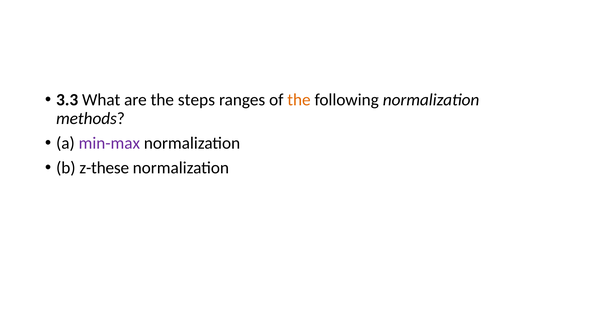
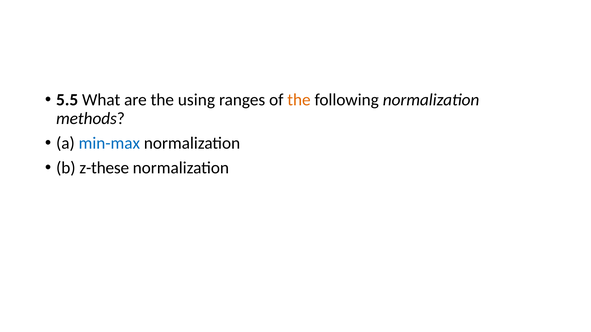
3.3: 3.3 -> 5.5
steps: steps -> using
min-max colour: purple -> blue
